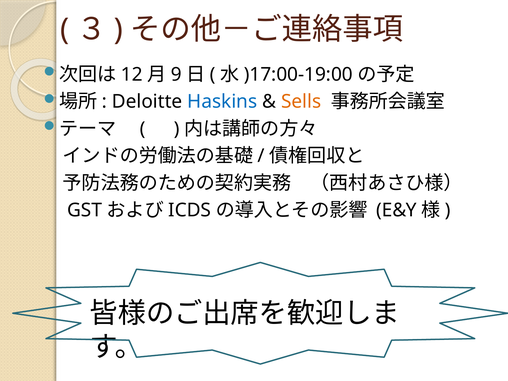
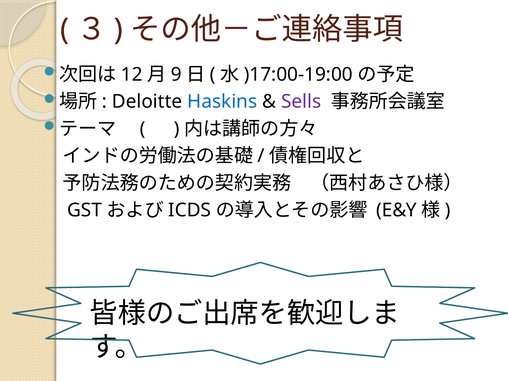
Sells colour: orange -> purple
